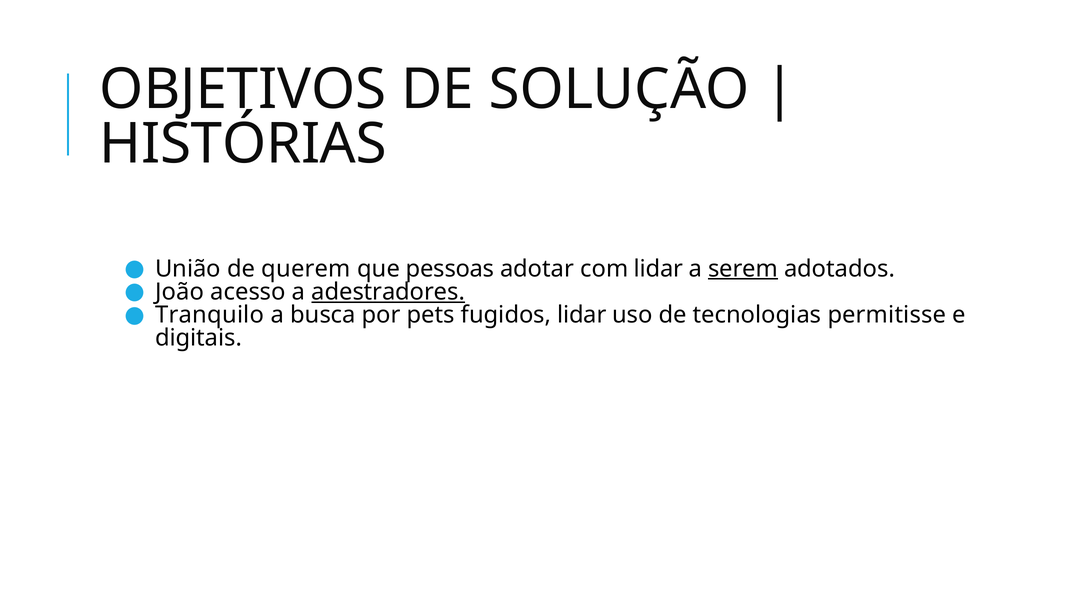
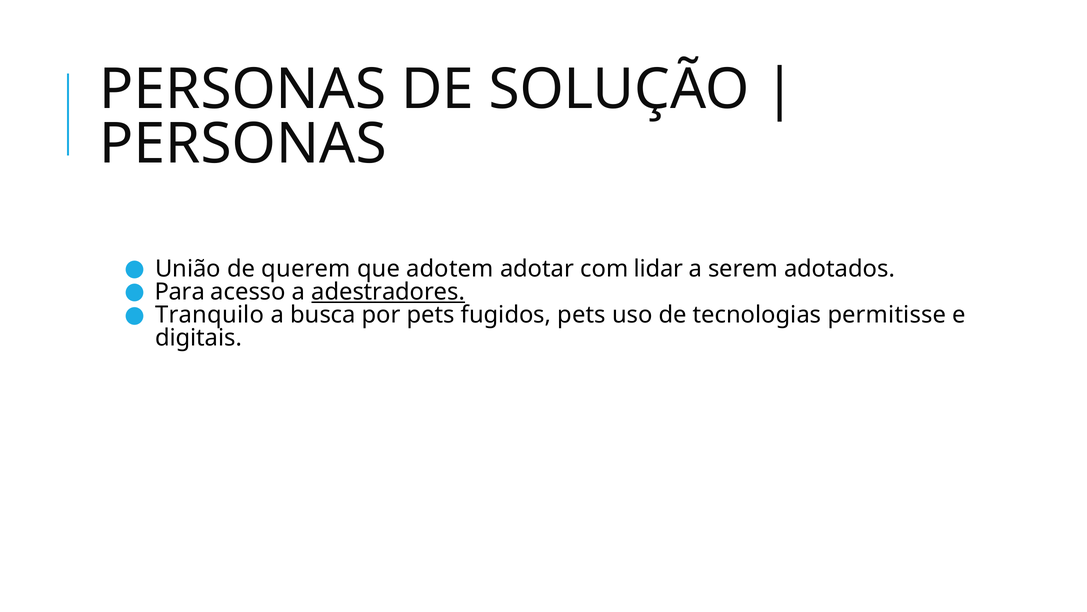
OBJETIVOS at (243, 89): OBJETIVOS -> PERSONAS
HISTÓRIAS at (243, 144): HISTÓRIAS -> PERSONAS
pessoas: pessoas -> adotem
serem underline: present -> none
João: João -> Para
fugidos lidar: lidar -> pets
